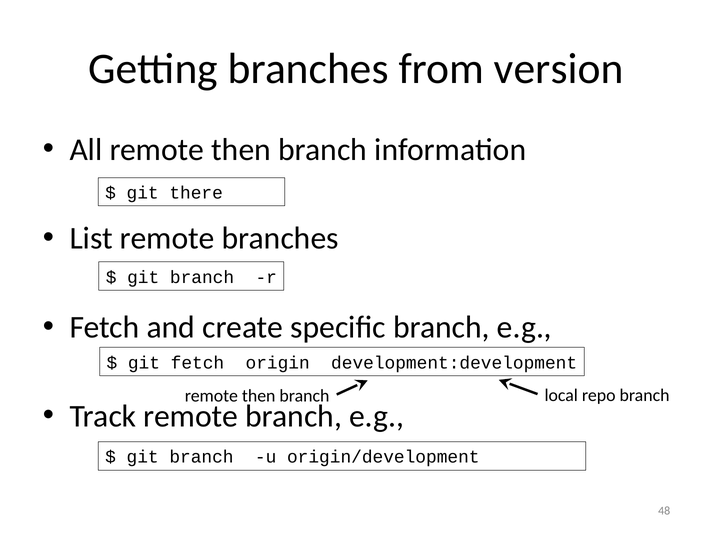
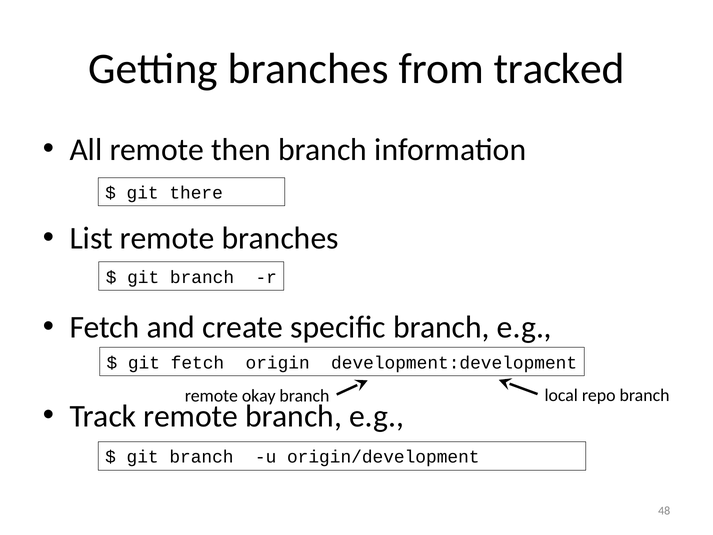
version: version -> tracked
then at (259, 396): then -> okay
